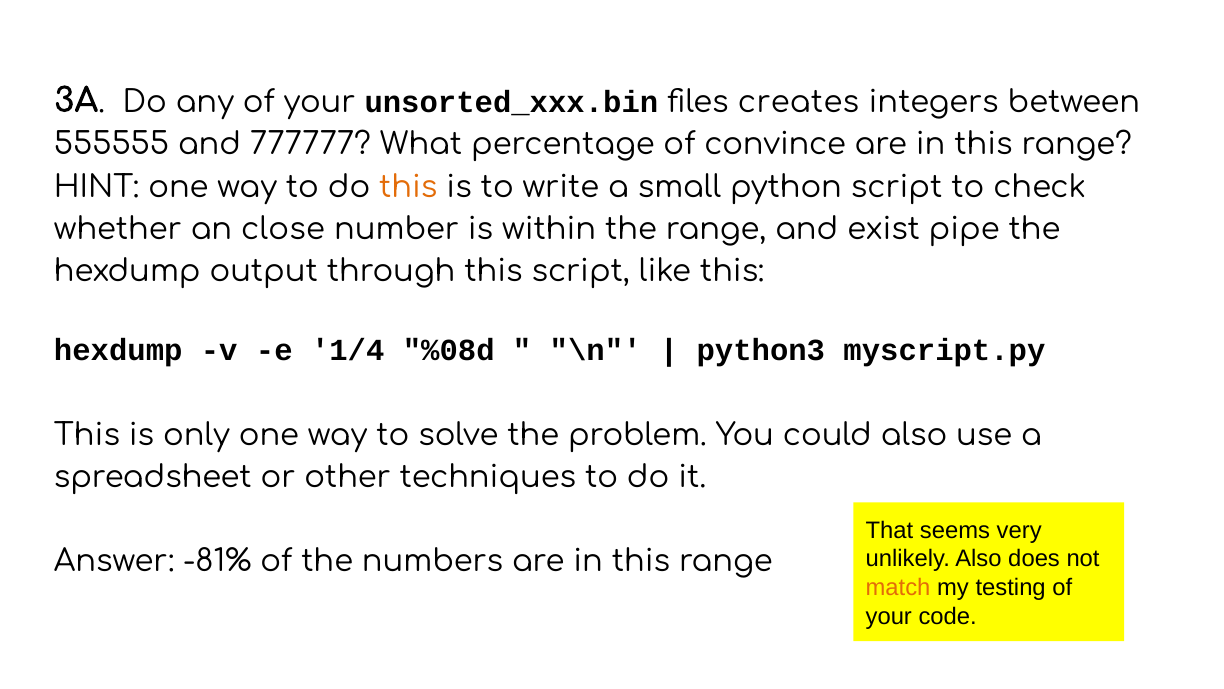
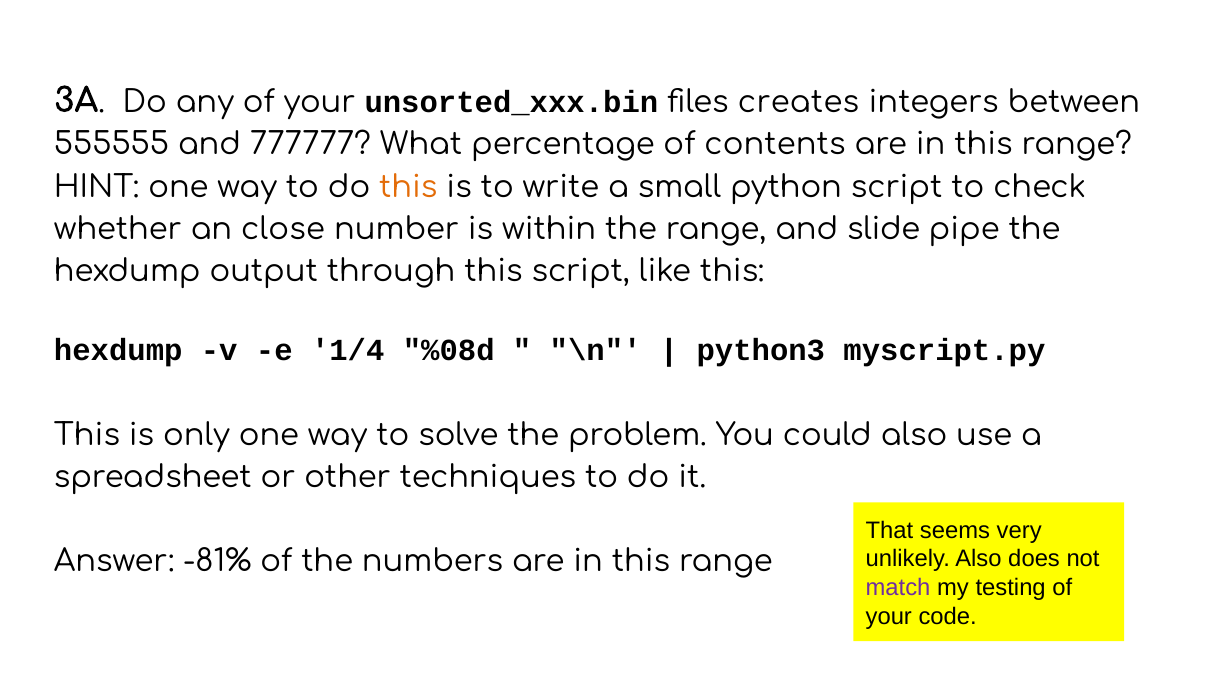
convince: convince -> contents
exist: exist -> slide
match colour: orange -> purple
